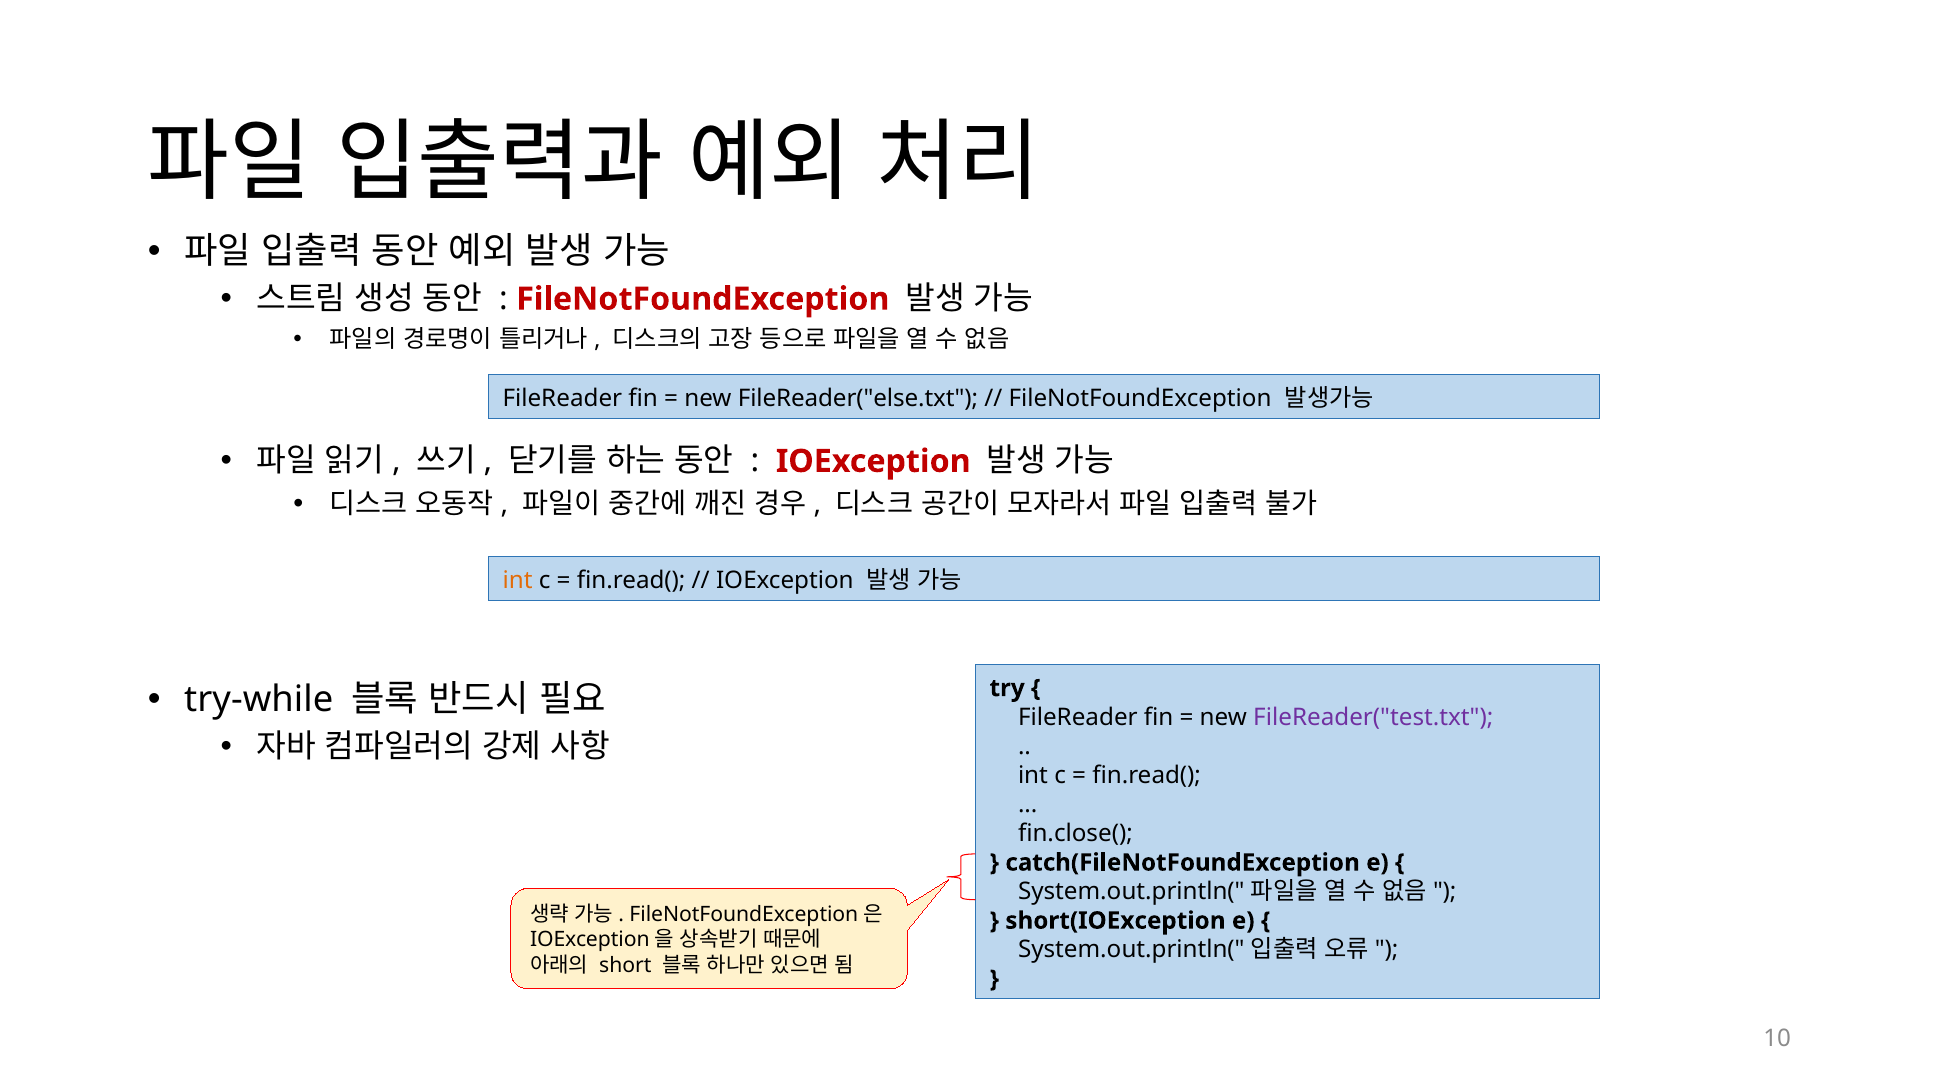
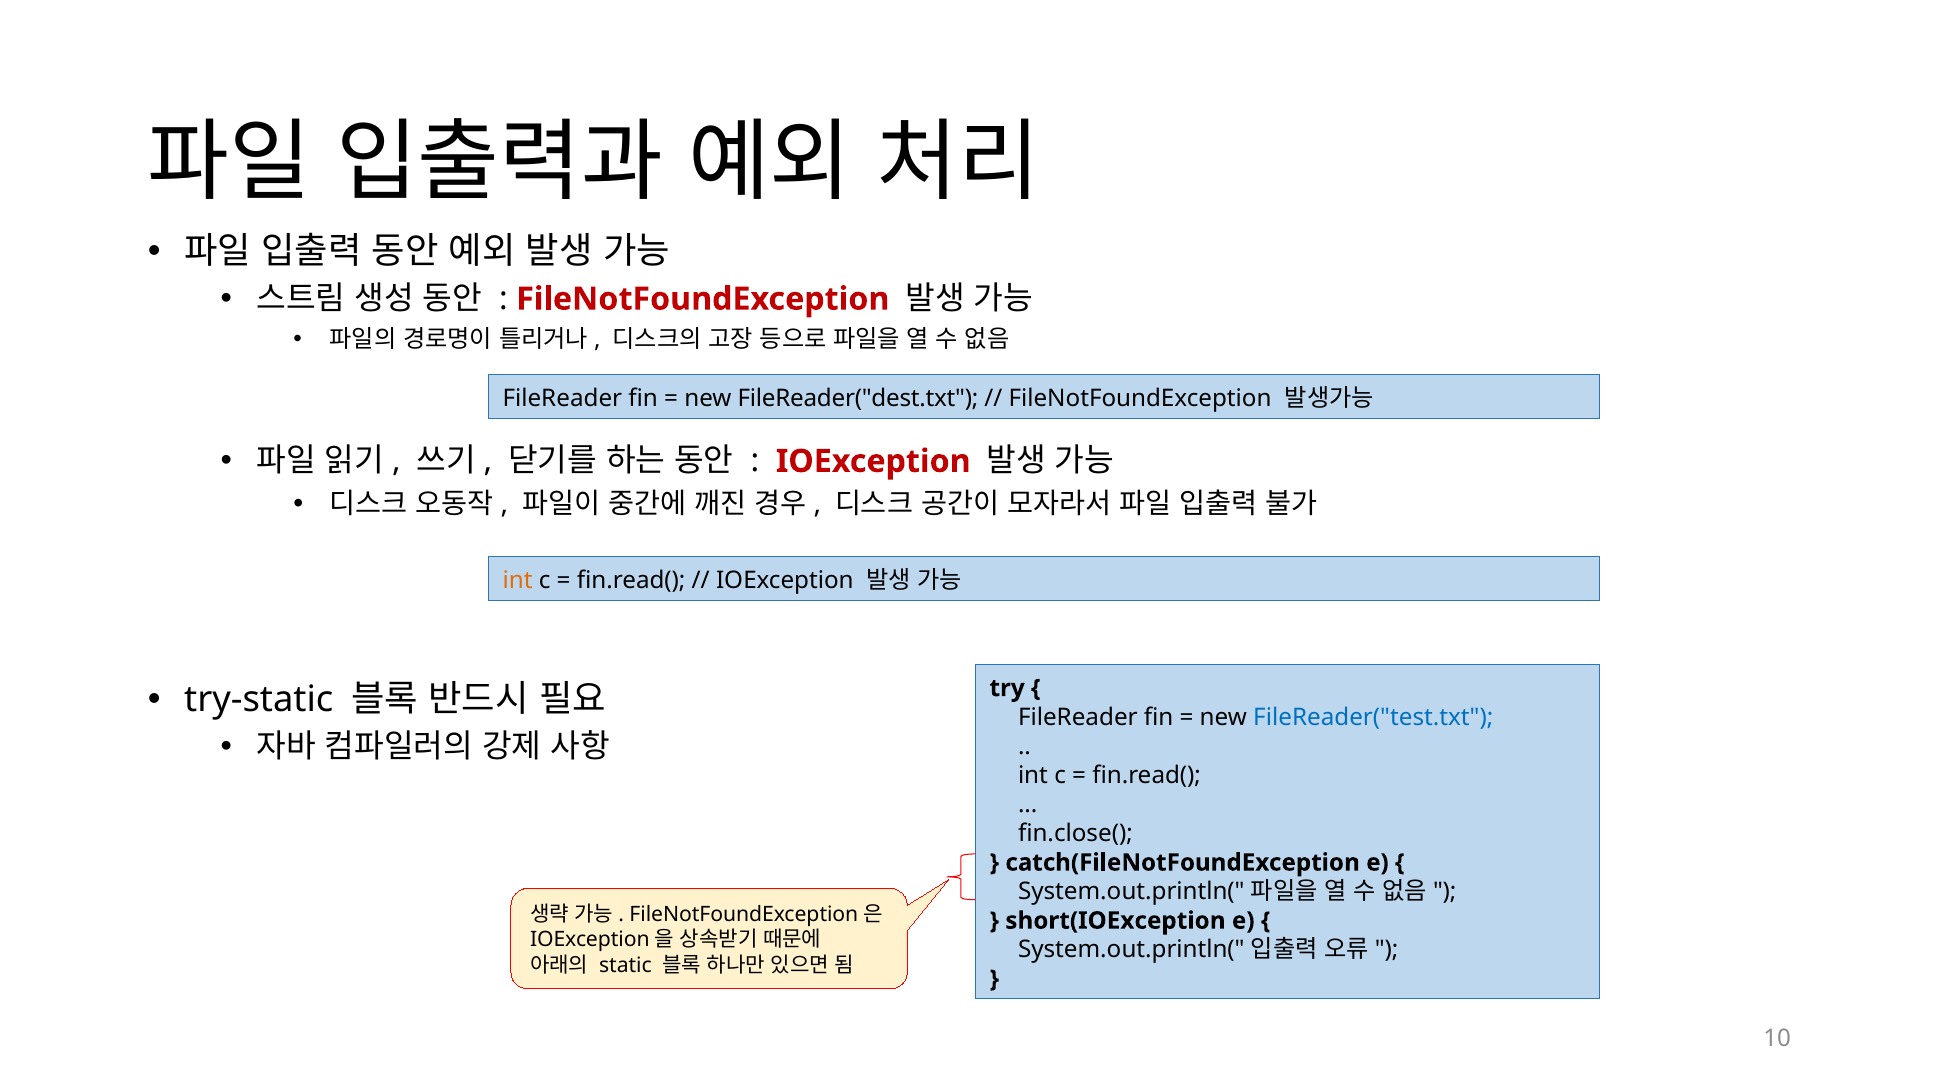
FileReader("else.txt: FileReader("else.txt -> FileReader("dest.txt
try-while: try-while -> try-static
FileReader("test.txt colour: purple -> blue
short: short -> static
